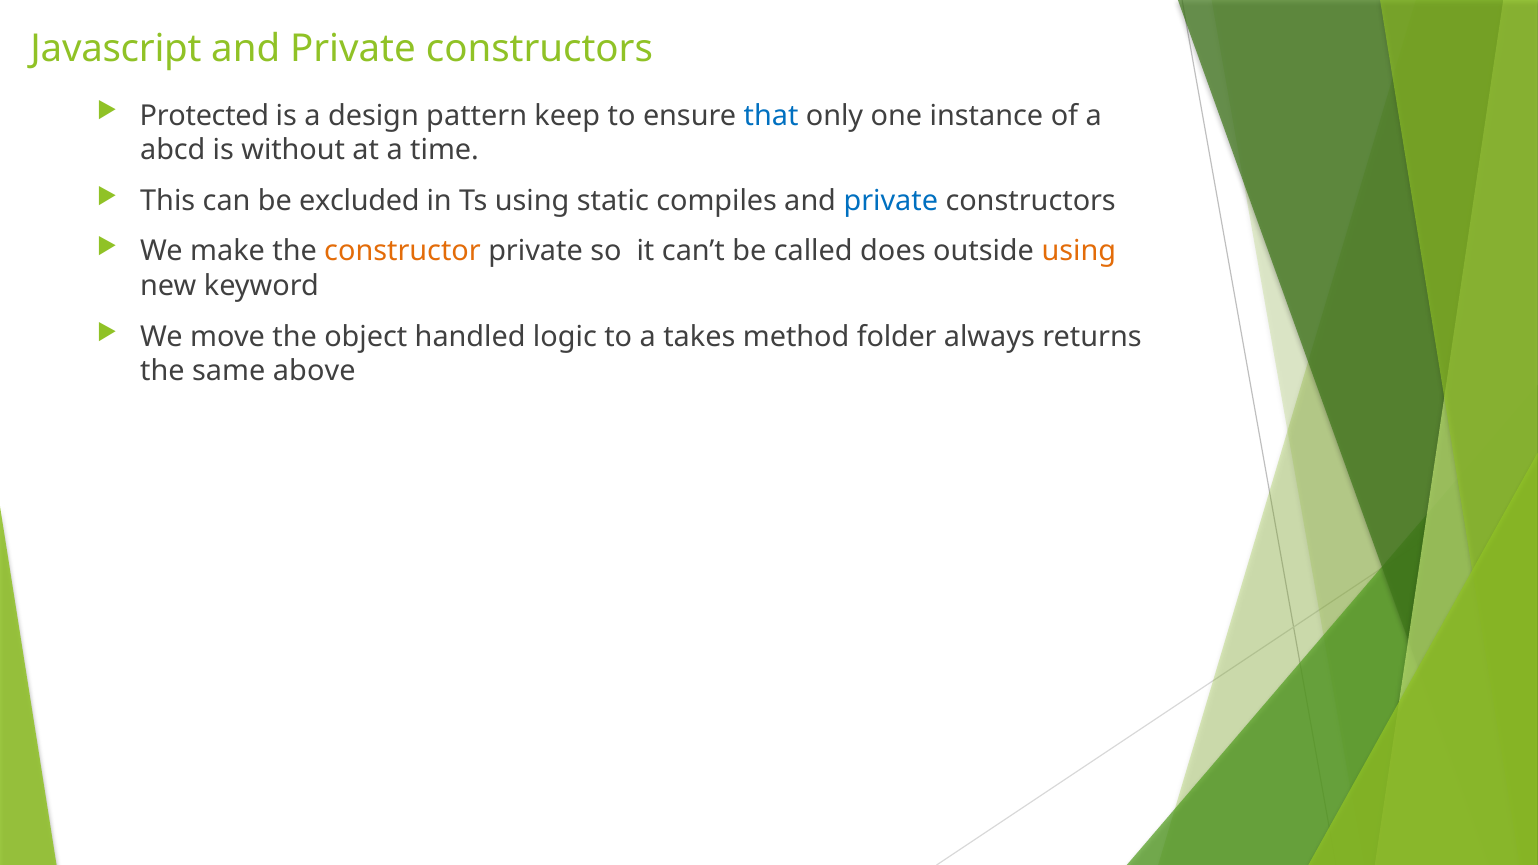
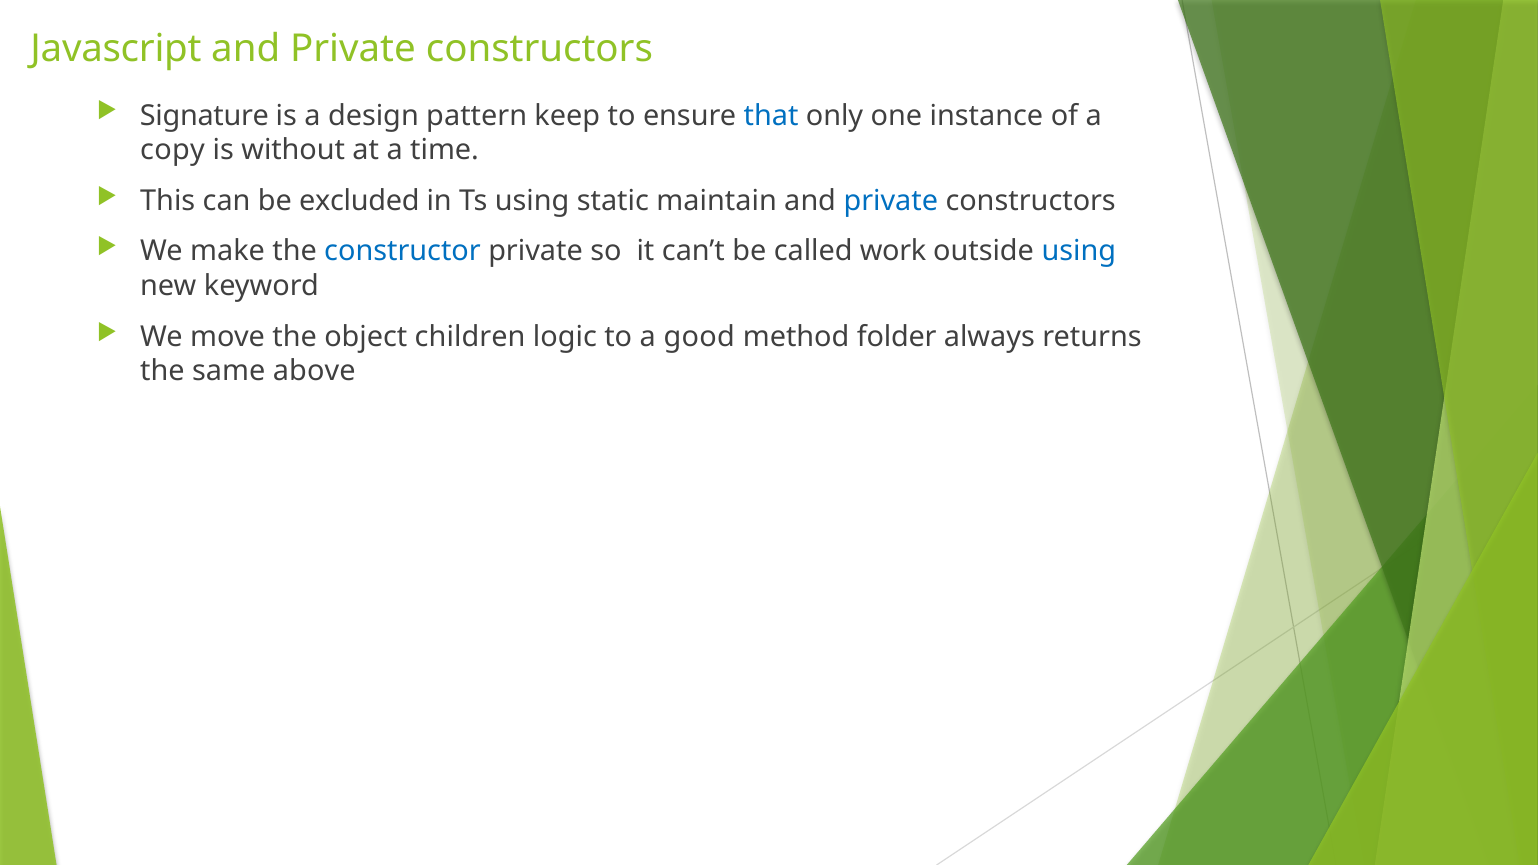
Protected: Protected -> Signature
abcd: abcd -> copy
compiles: compiles -> maintain
constructor colour: orange -> blue
does: does -> work
using at (1079, 251) colour: orange -> blue
handled: handled -> children
takes: takes -> good
